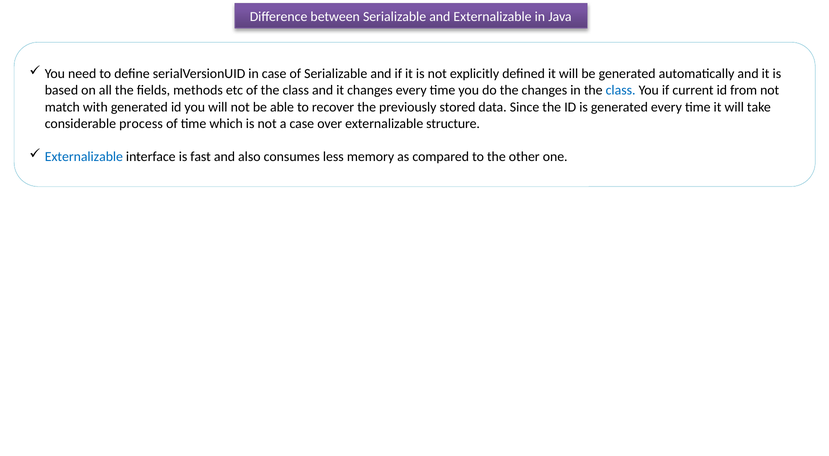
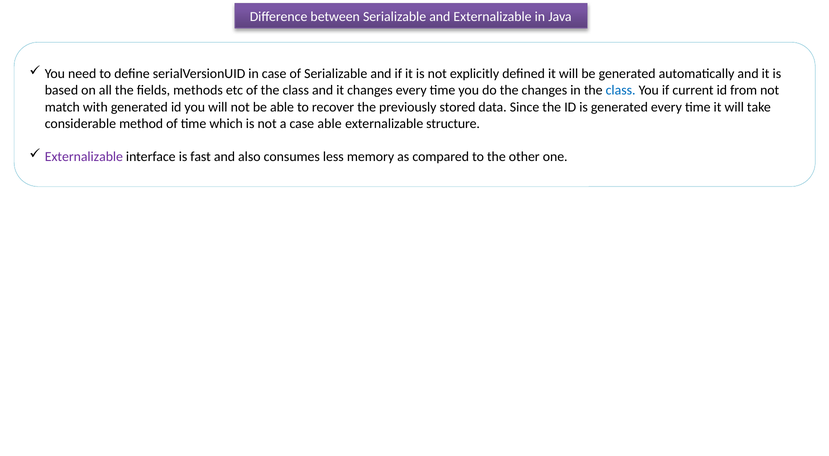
process: process -> method
case over: over -> able
Externalizable at (84, 157) colour: blue -> purple
